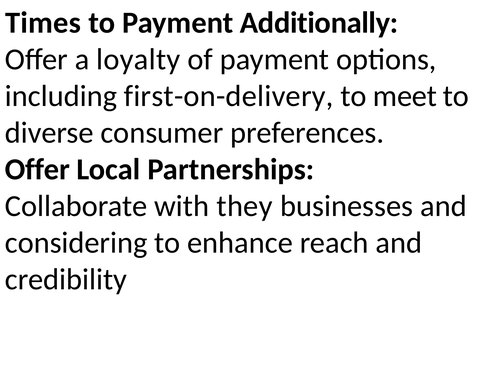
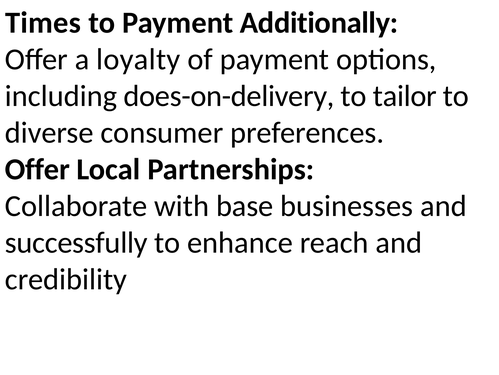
first-on-delivery: first-on-delivery -> does-on-delivery
meet: meet -> tailor
they: they -> base
considering: considering -> successfully
